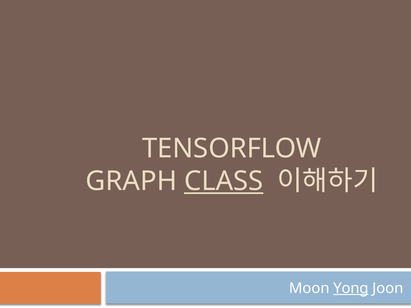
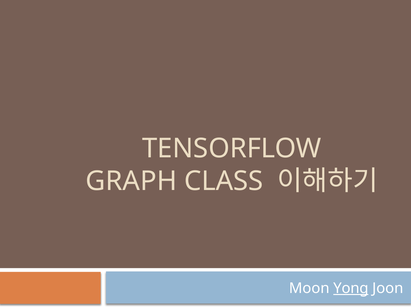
CLASS underline: present -> none
